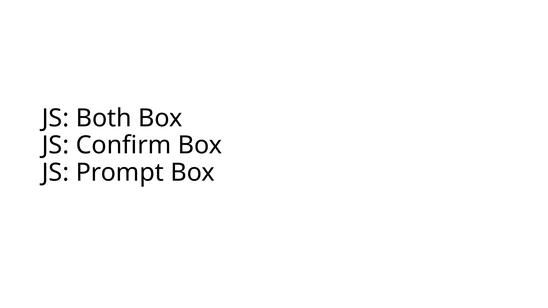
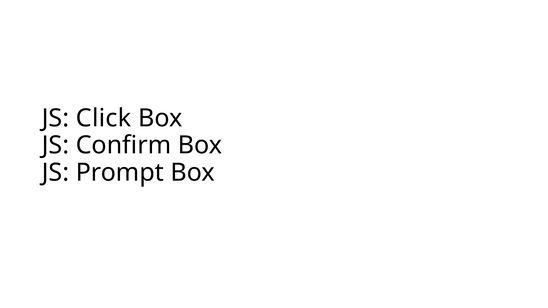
Both: Both -> Click
